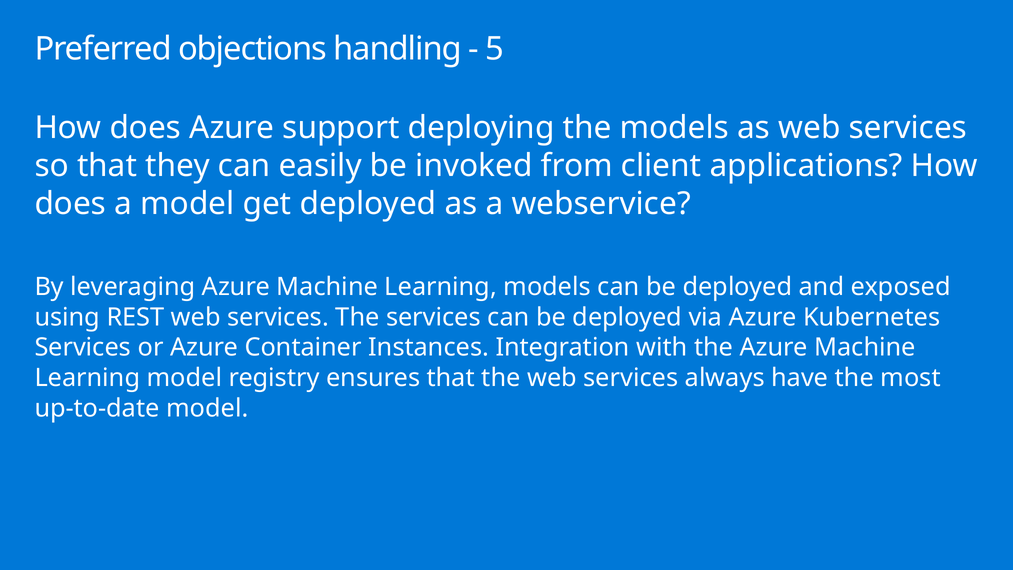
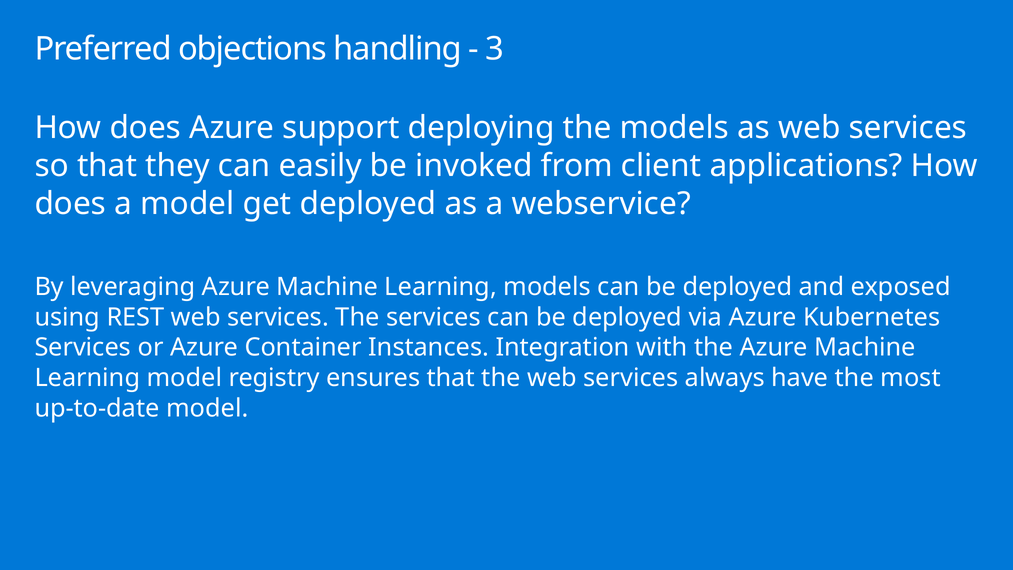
5: 5 -> 3
